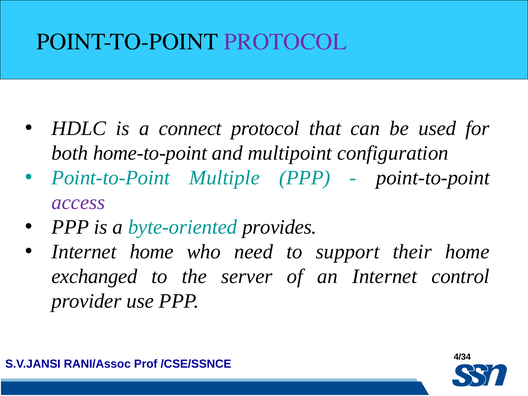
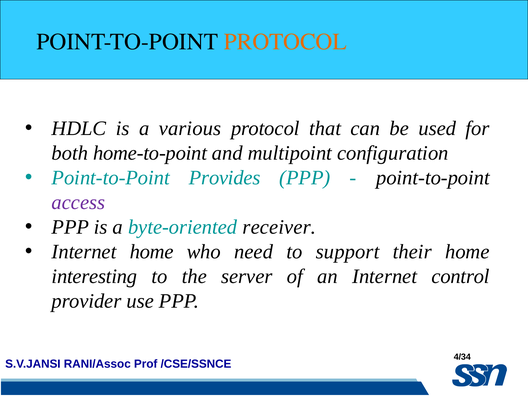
PROTOCOL at (285, 42) colour: purple -> orange
connect: connect -> various
Multiple: Multiple -> Provides
provides: provides -> receiver
exchanged: exchanged -> interesting
